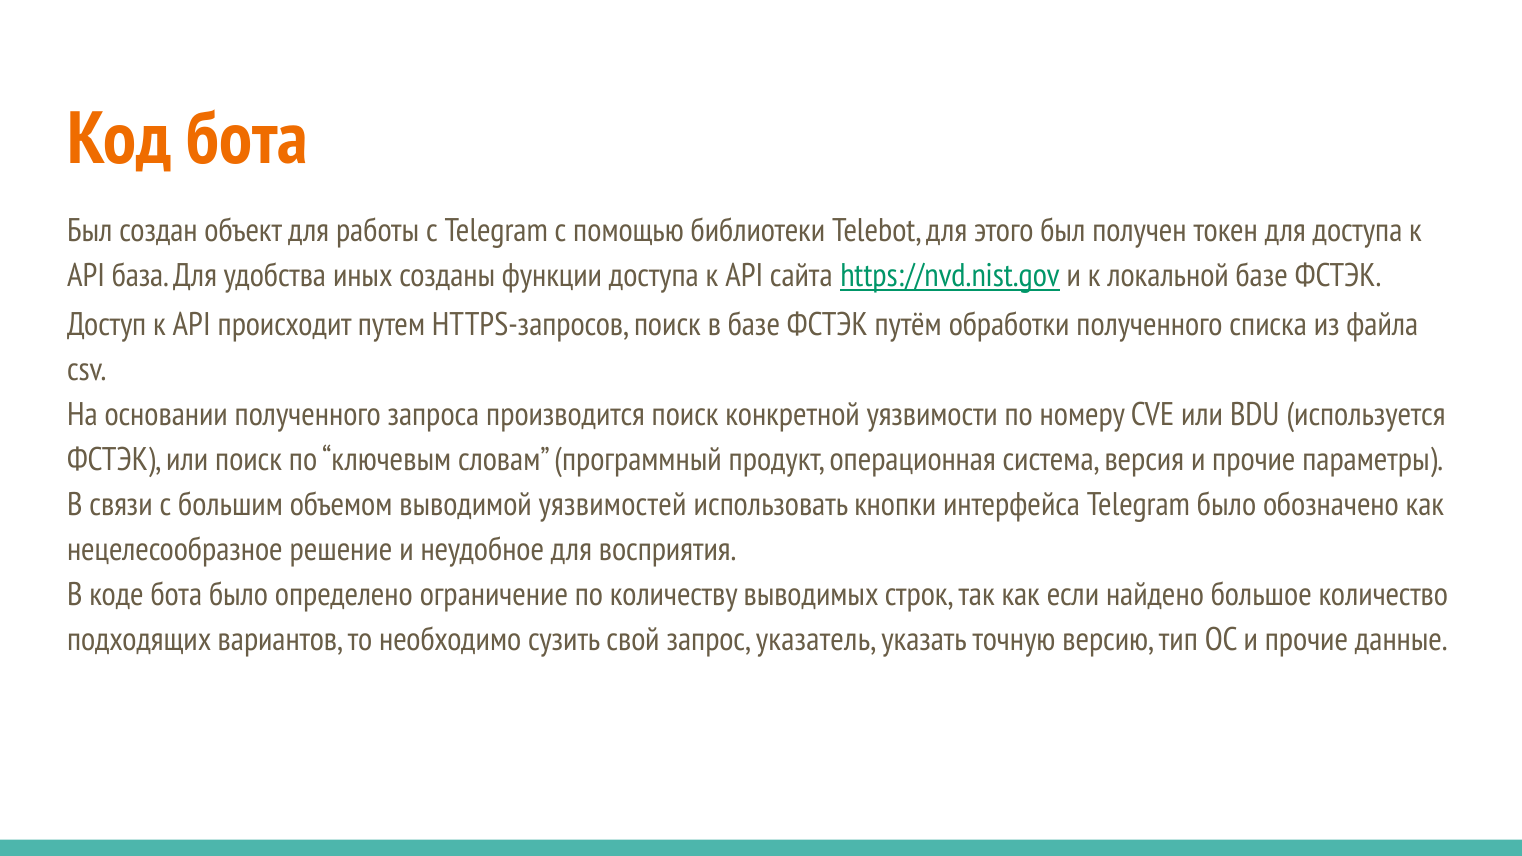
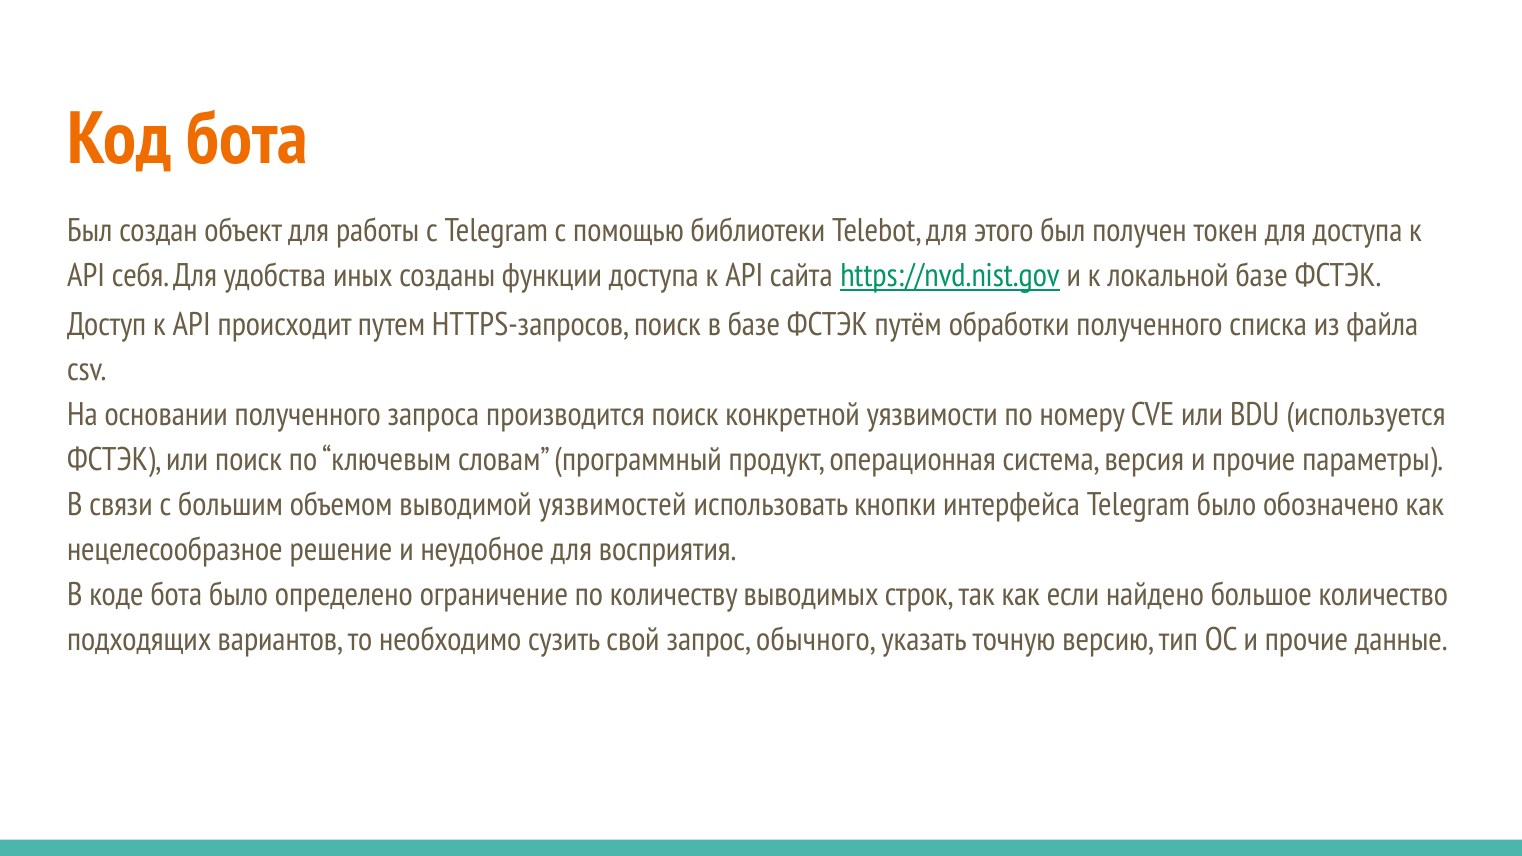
база: база -> себя
указатель: указатель -> обычного
